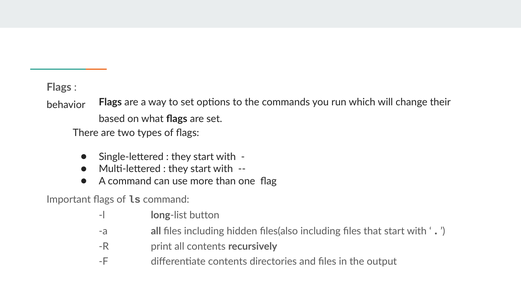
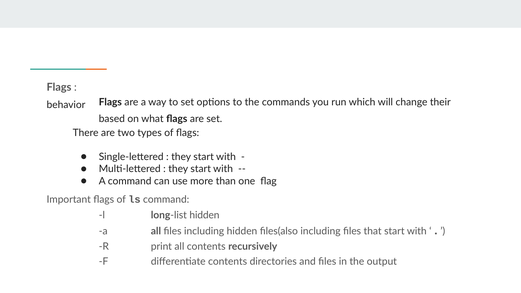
long-list button: button -> hidden
